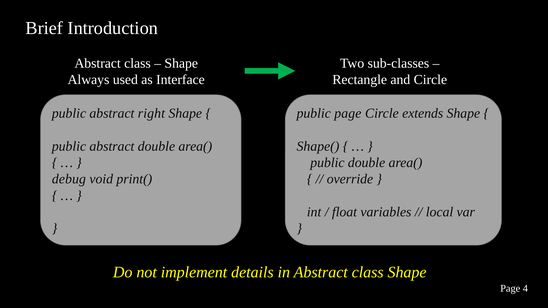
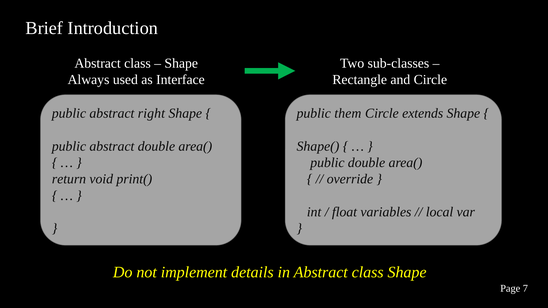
public page: page -> them
debug: debug -> return
4: 4 -> 7
